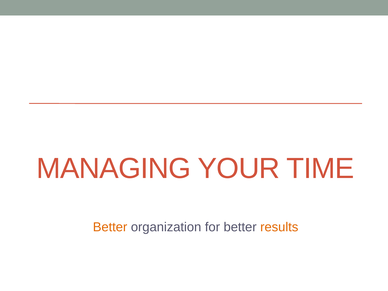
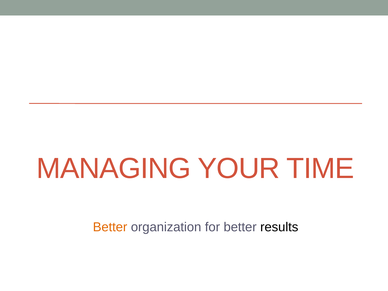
results colour: orange -> black
